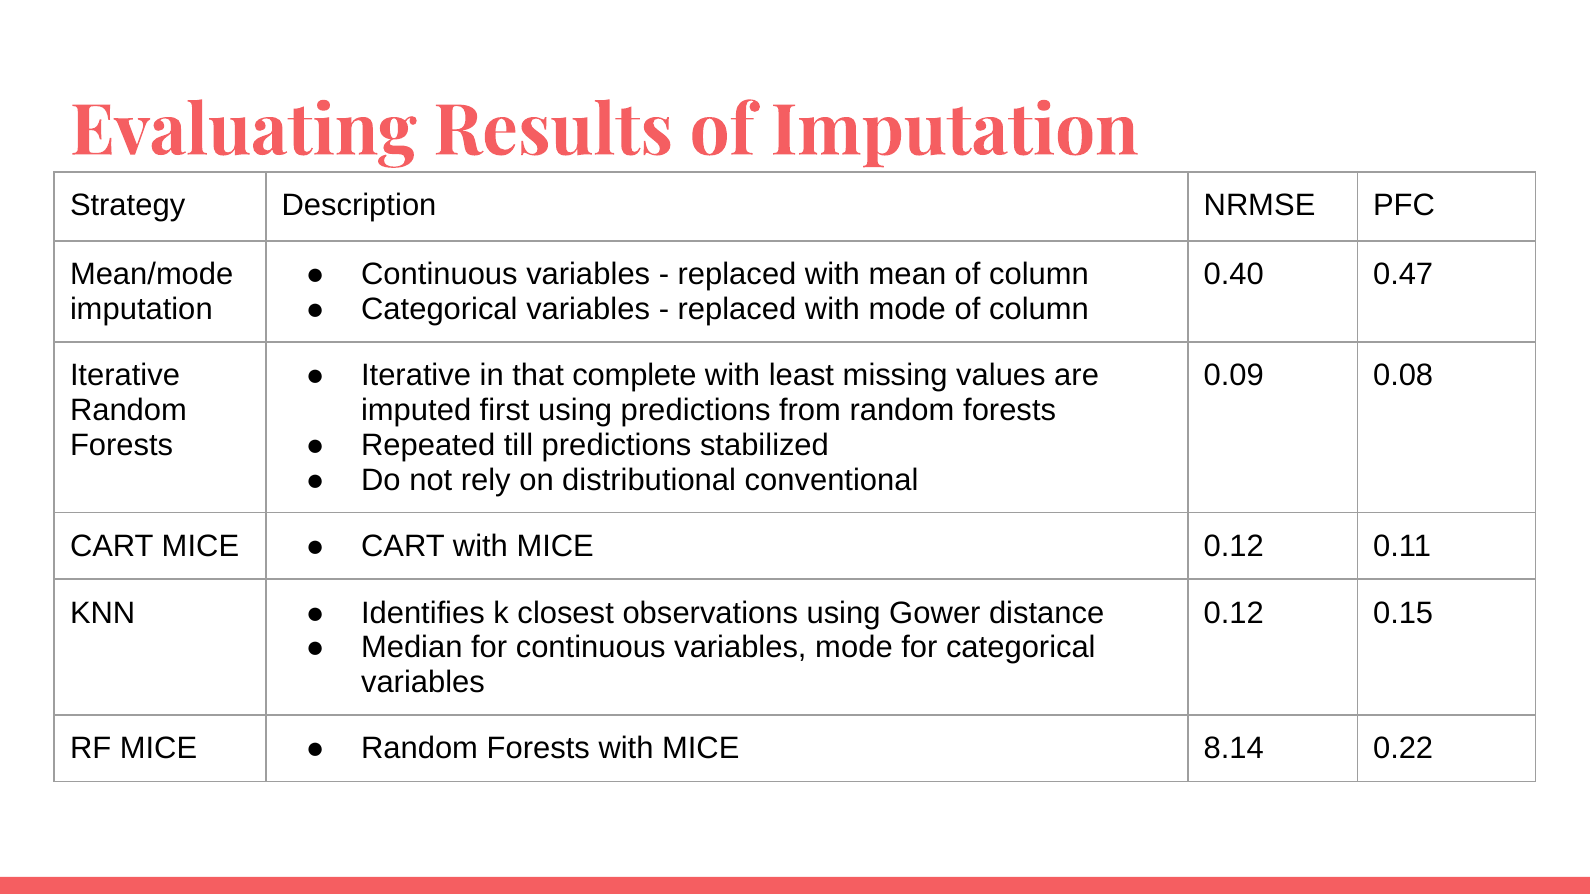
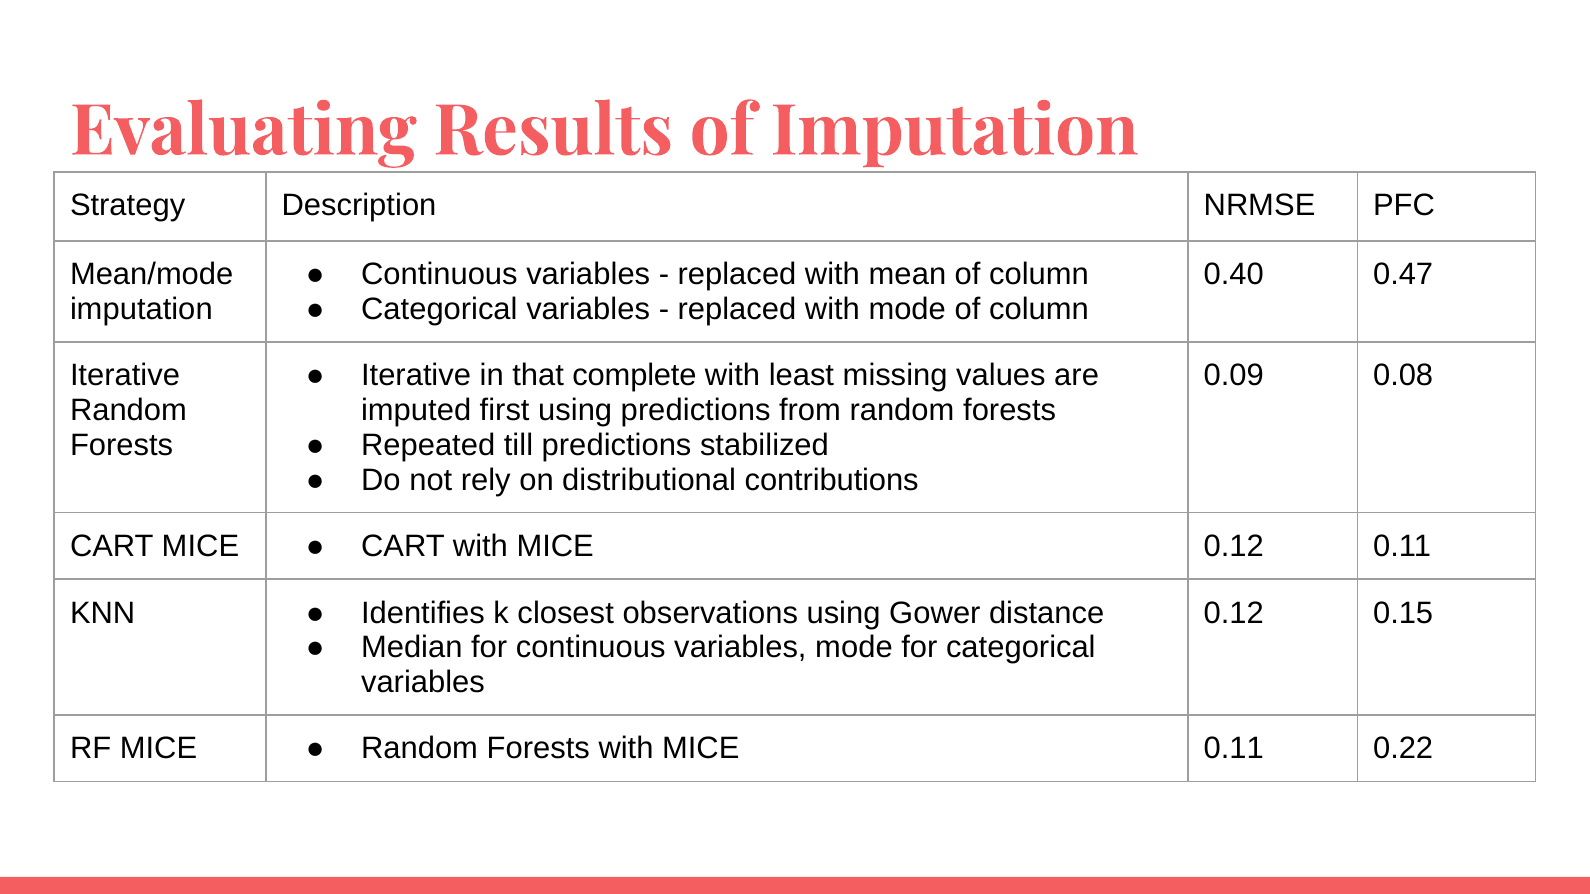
conventional: conventional -> contributions
MICE 8.14: 8.14 -> 0.11
